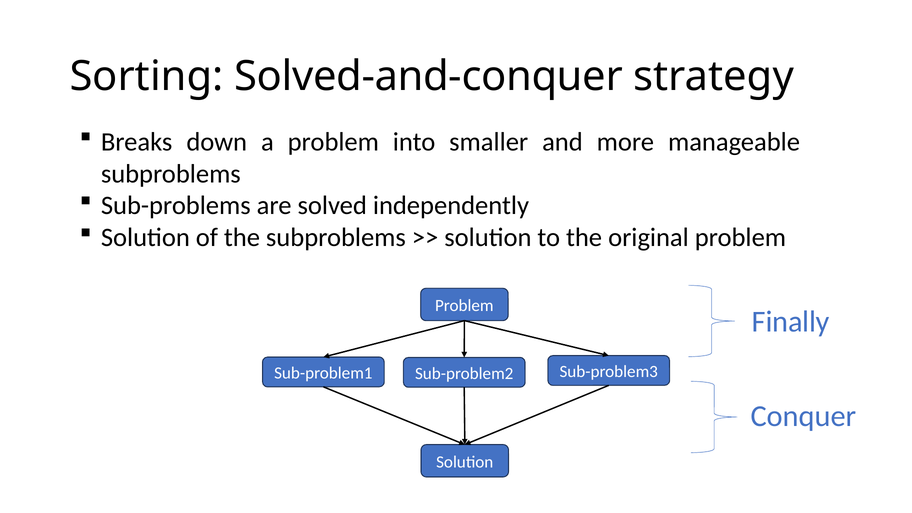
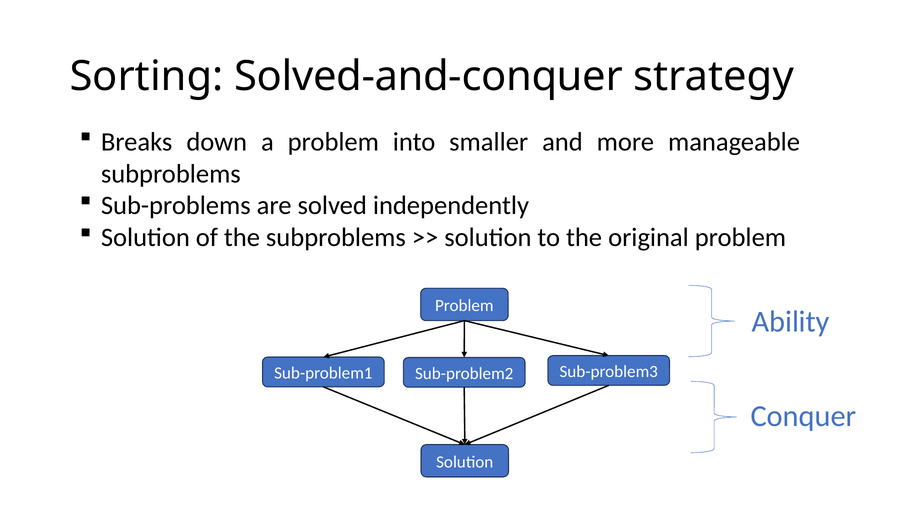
Finally: Finally -> Ability
